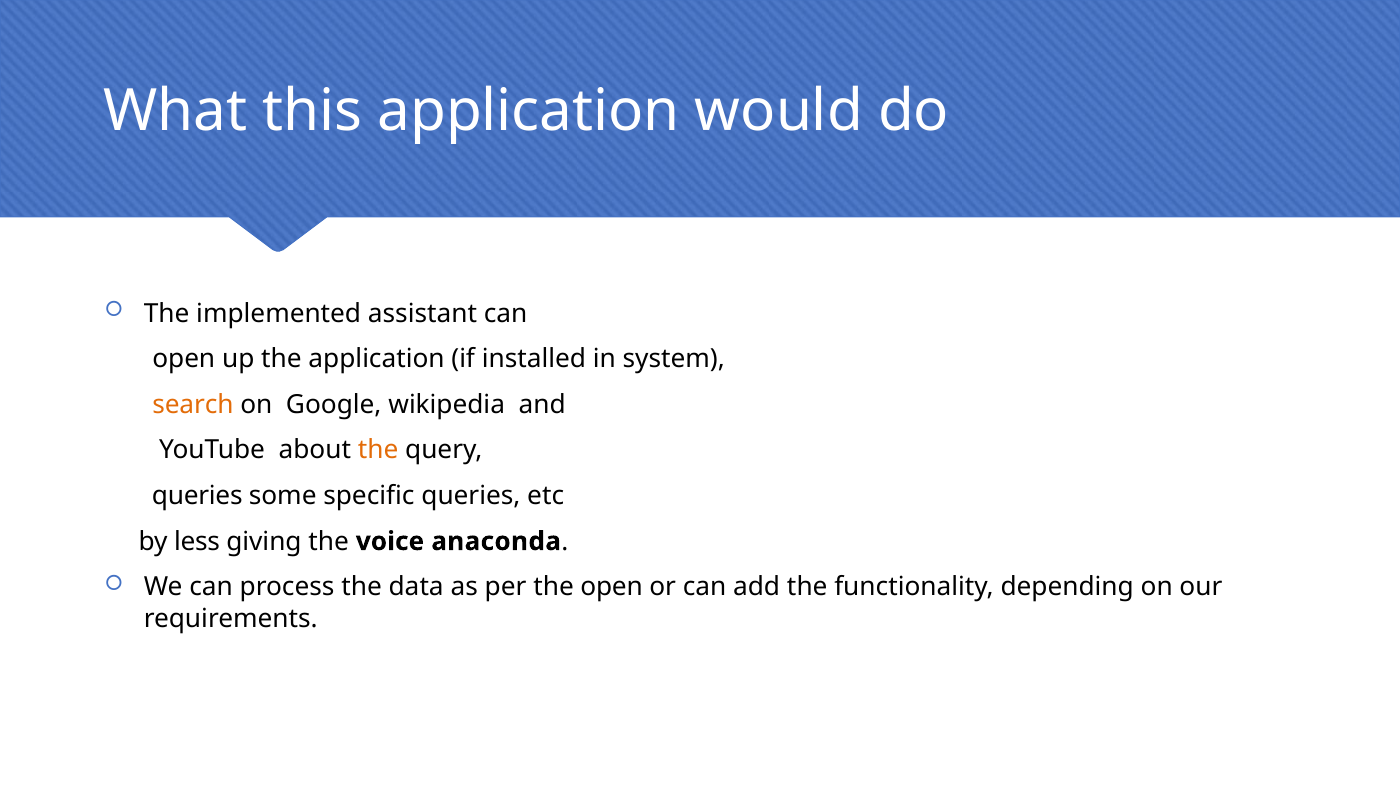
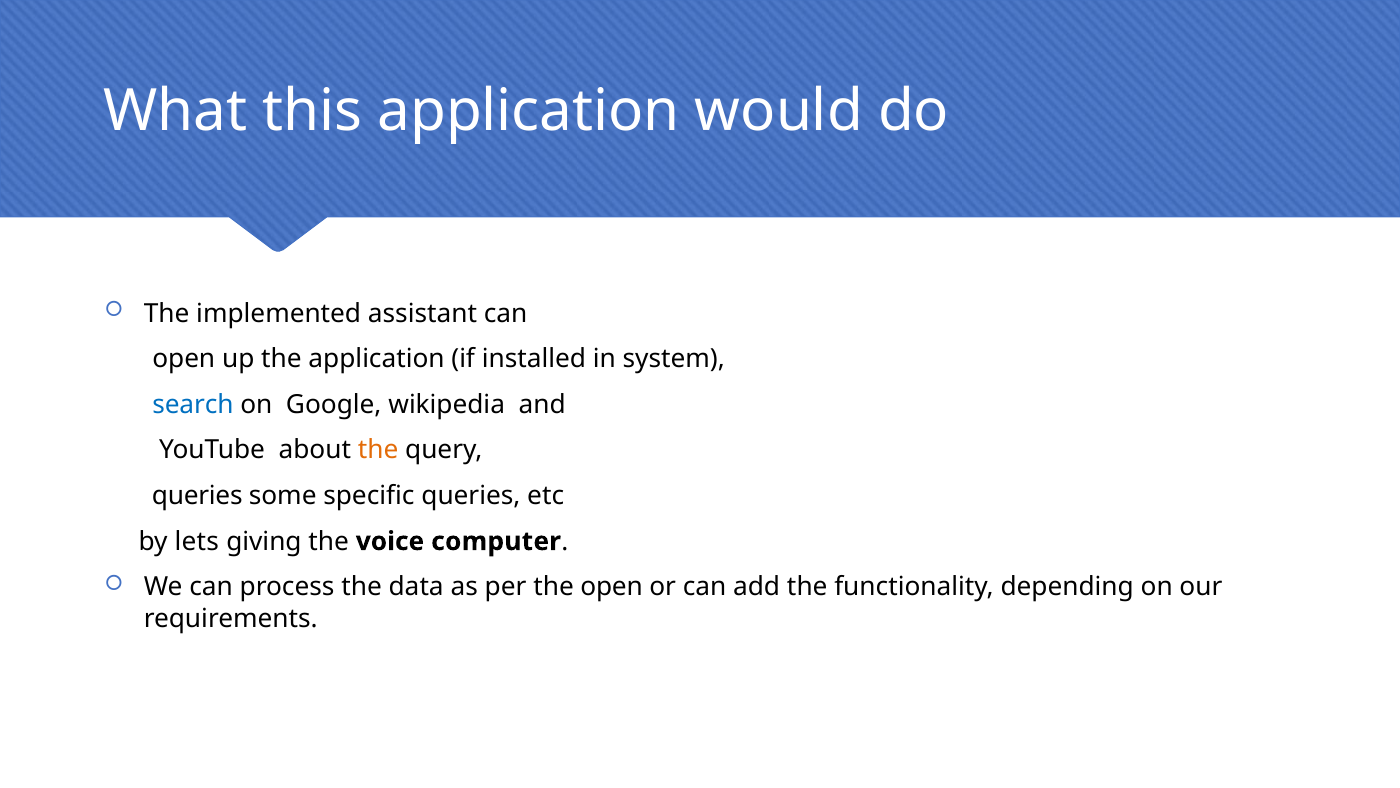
search colour: orange -> blue
less: less -> lets
anaconda: anaconda -> computer
